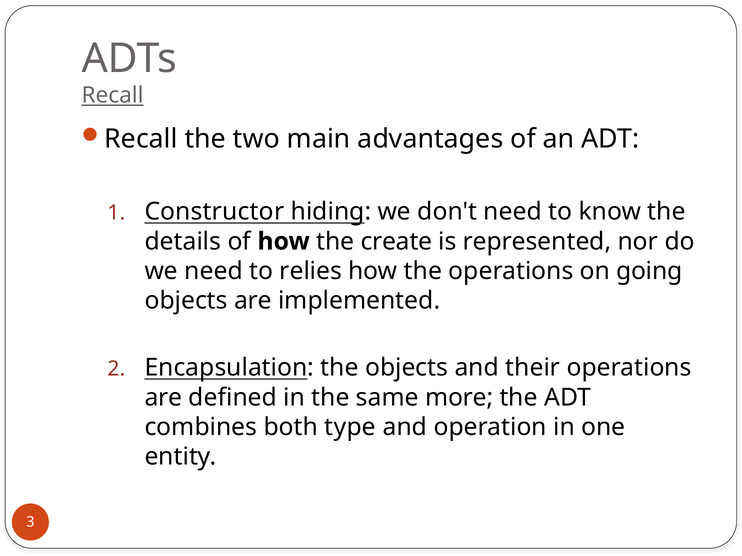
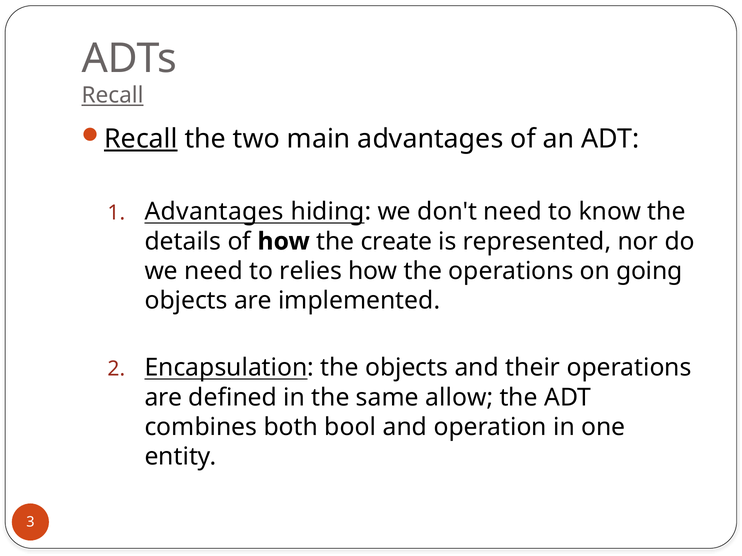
Recall at (141, 139) underline: none -> present
Constructor at (214, 212): Constructor -> Advantages
more: more -> allow
type: type -> bool
